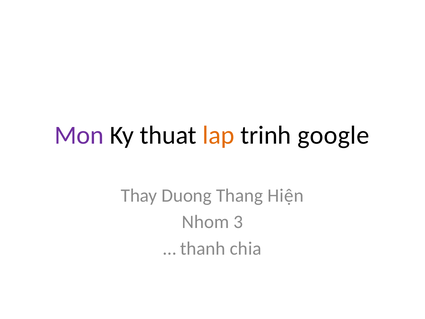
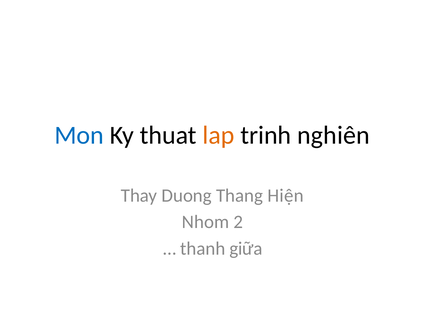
Mon colour: purple -> blue
google: google -> nghiên
3: 3 -> 2
chia: chia -> giữa
